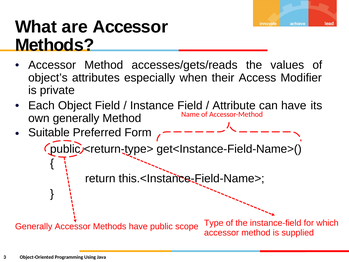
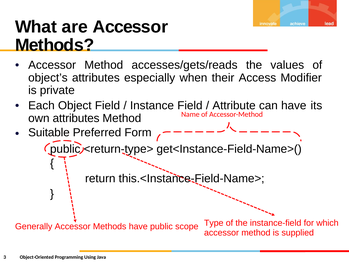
own generally: generally -> attributes
